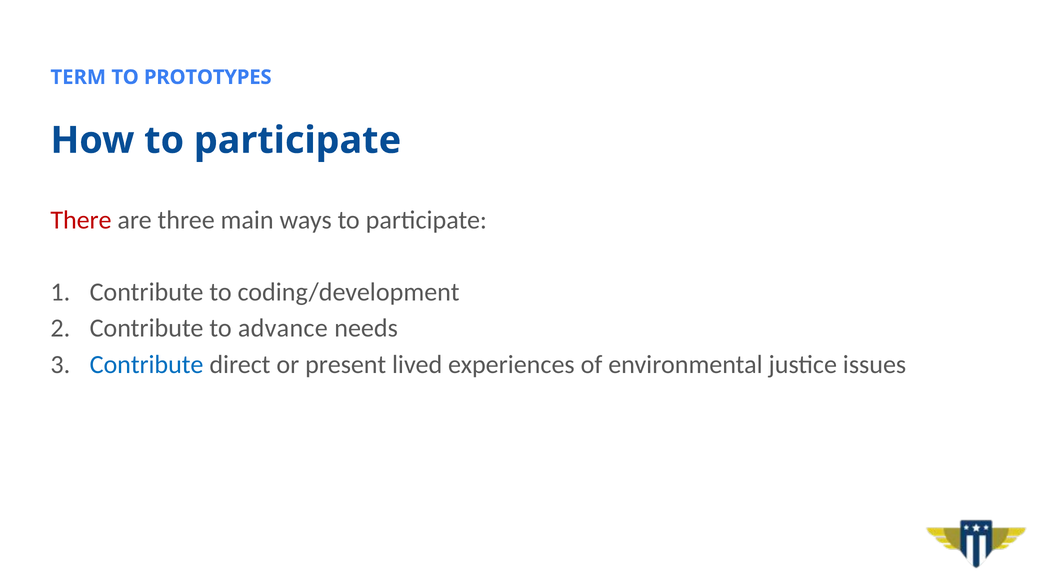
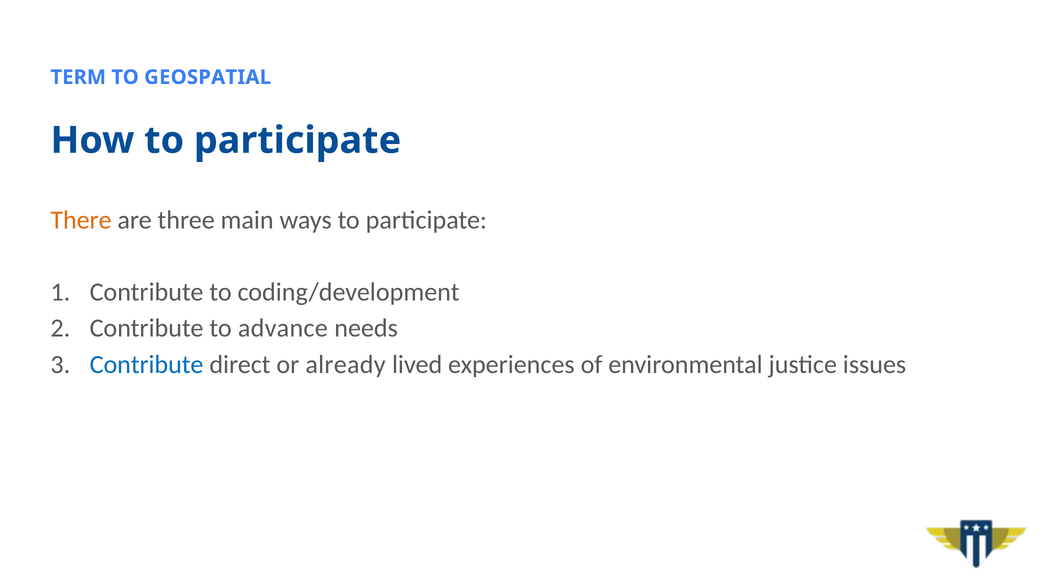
PROTOTYPES: PROTOTYPES -> GEOSPATIAL
There colour: red -> orange
present: present -> already
